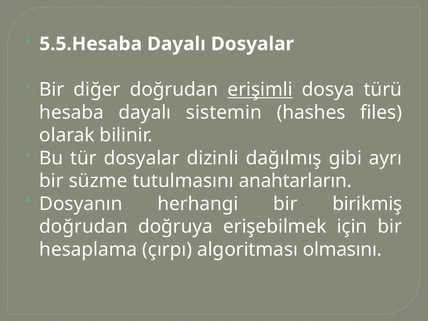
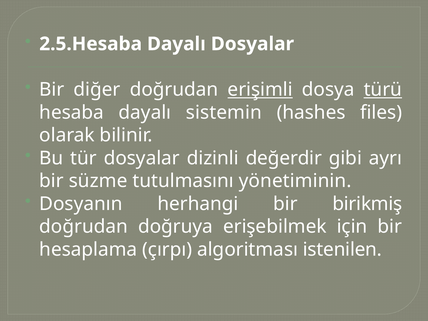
5.5.Hesaba: 5.5.Hesaba -> 2.5.Hesaba
türü underline: none -> present
dağılmış: dağılmış -> değerdir
anahtarların: anahtarların -> yönetiminin
olmasını: olmasını -> istenilen
